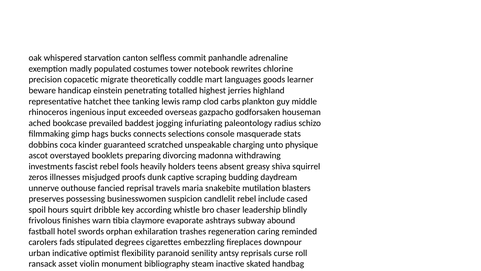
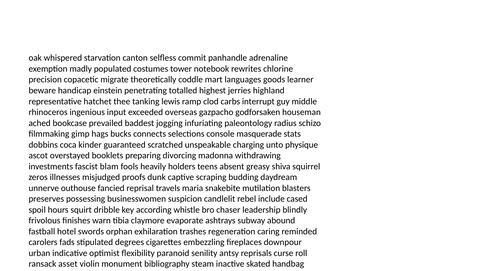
carbs plankton: plankton -> interrupt
fascist rebel: rebel -> blam
